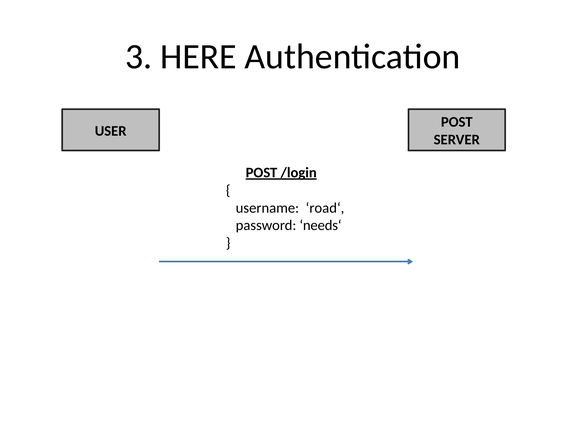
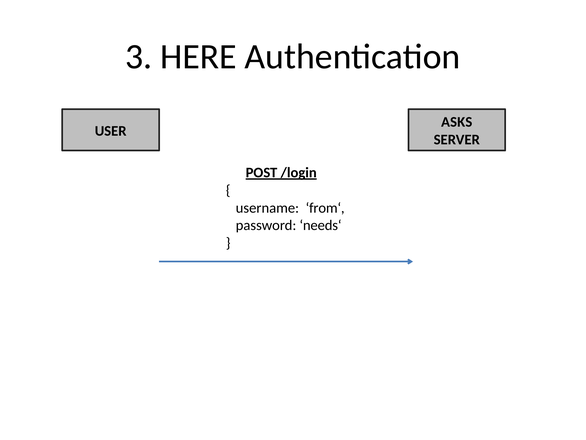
POST at (457, 122): POST -> ASKS
road‘: road‘ -> from‘
